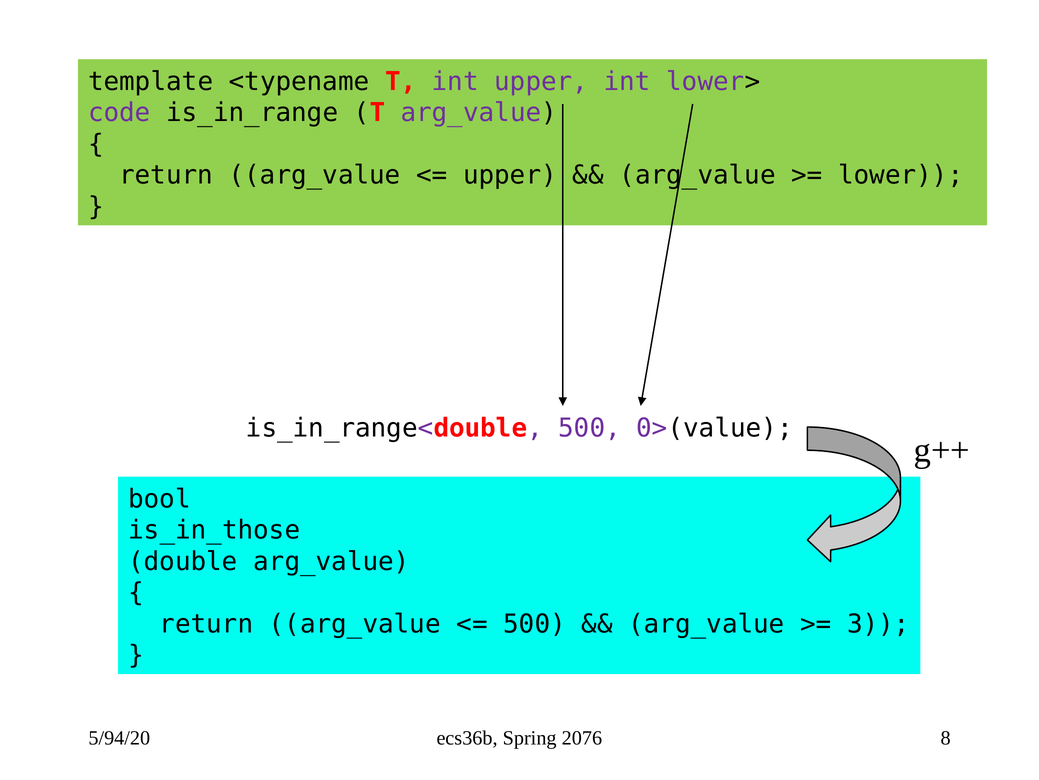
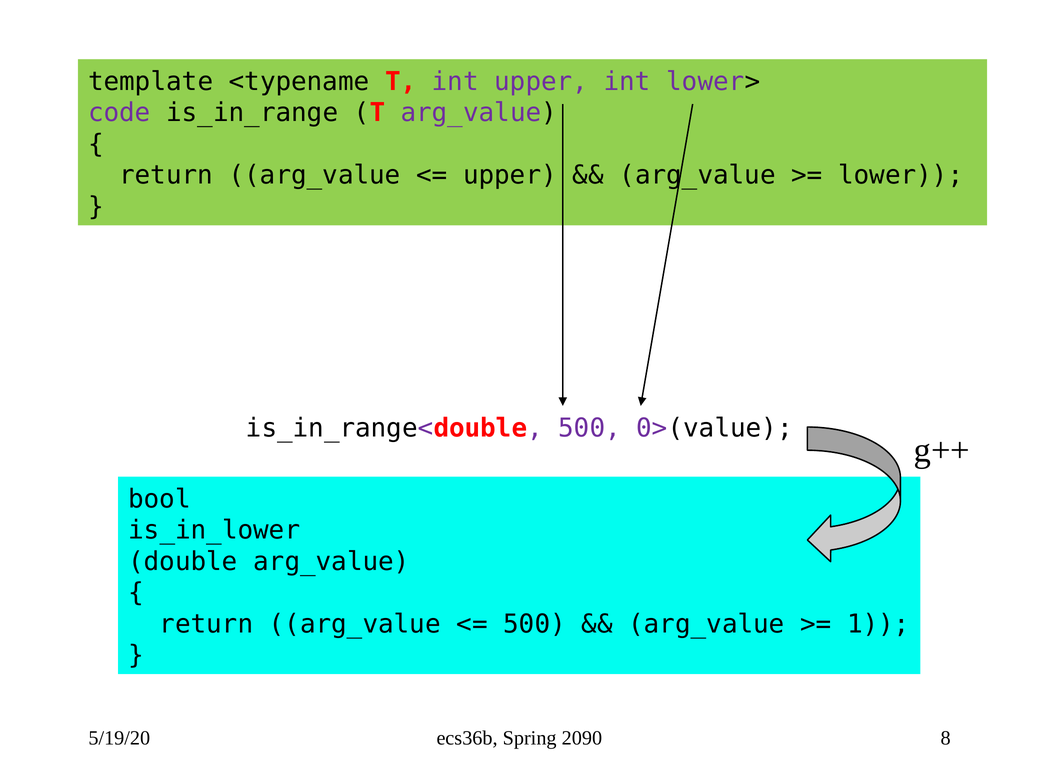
is_in_those: is_in_those -> is_in_lower
3: 3 -> 1
5/94/20: 5/94/20 -> 5/19/20
2076: 2076 -> 2090
